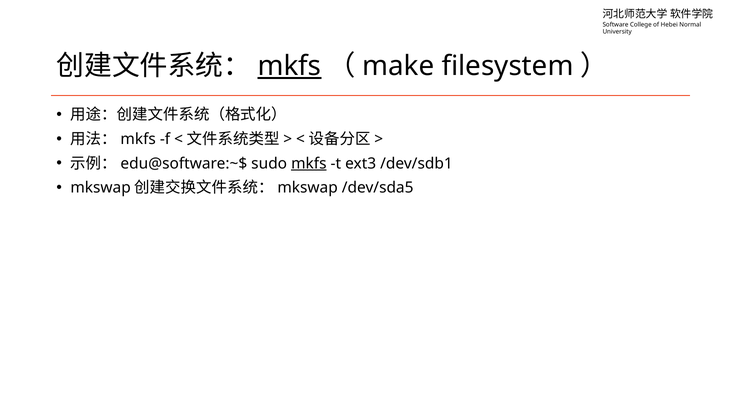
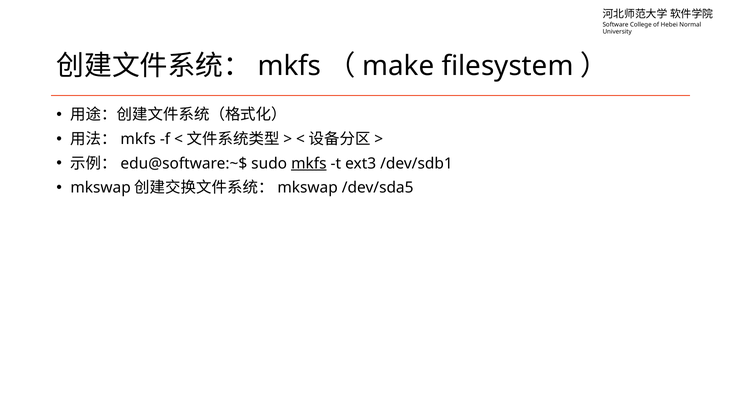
mkfs at (289, 66) underline: present -> none
